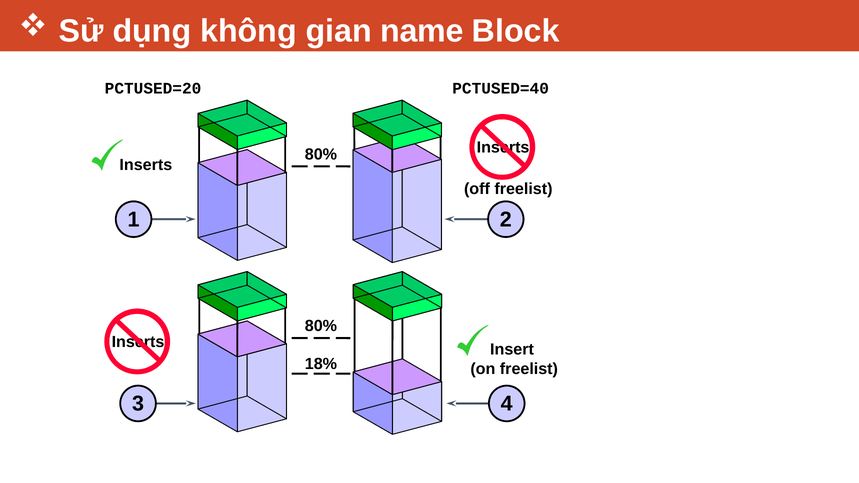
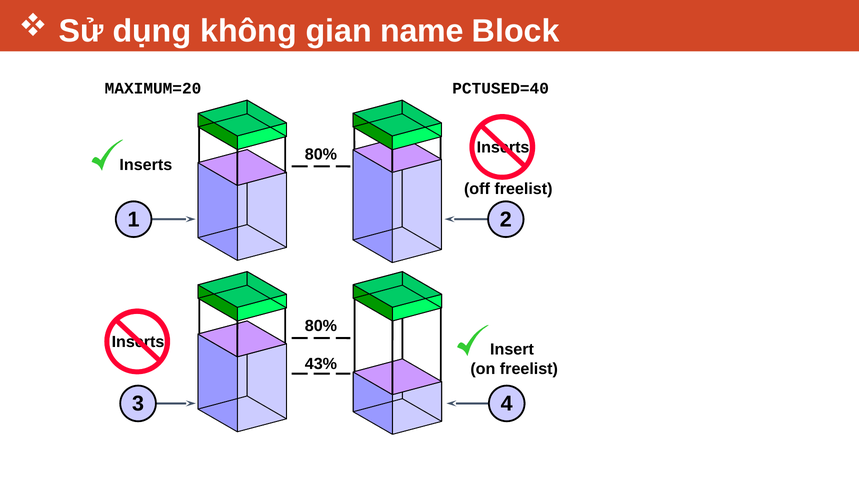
PCTUSED=20: PCTUSED=20 -> MAXIMUM=20
18%: 18% -> 43%
